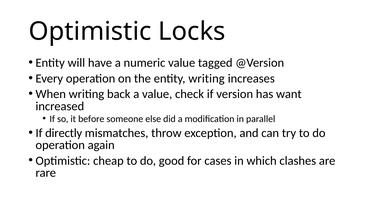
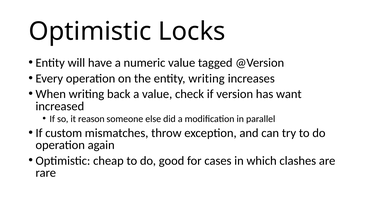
before: before -> reason
directly: directly -> custom
